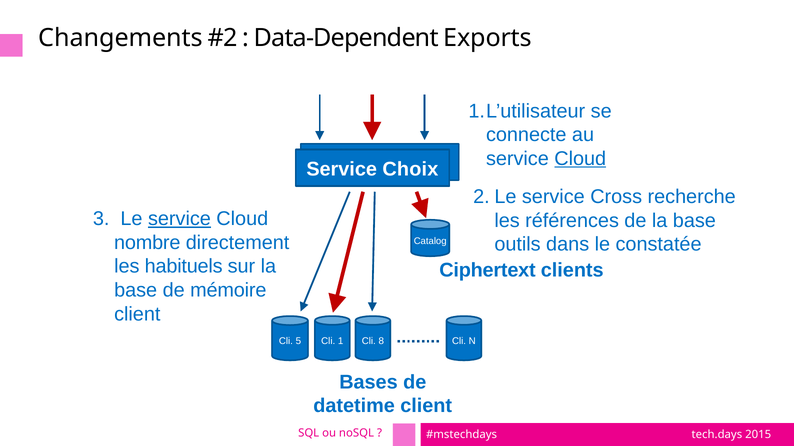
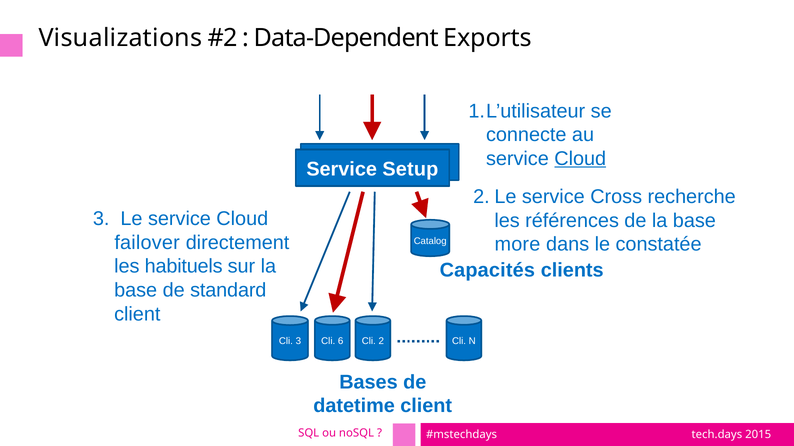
Changements: Changements -> Visualizations
Choix: Choix -> Setup
service at (179, 219) underline: present -> none
nombre: nombre -> failover
outils: outils -> more
Ciphertext: Ciphertext -> Capacités
mémoire: mémoire -> standard
Cli 5: 5 -> 3
1: 1 -> 6
8: 8 -> 2
